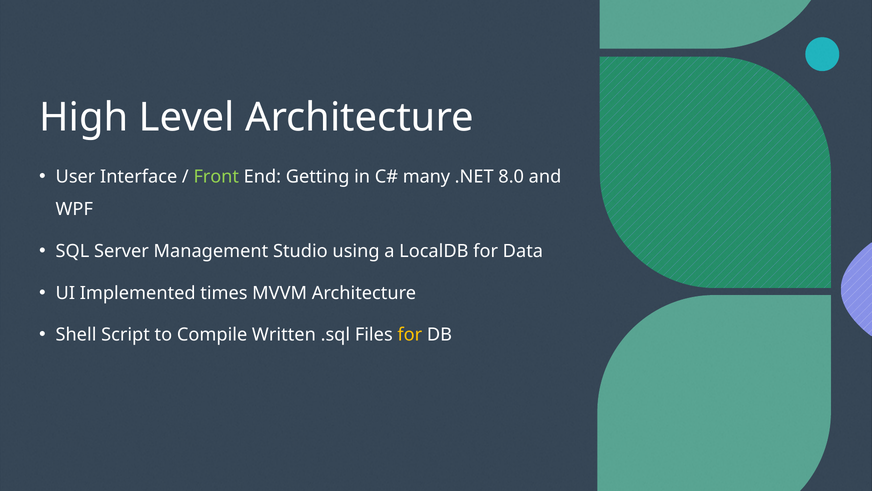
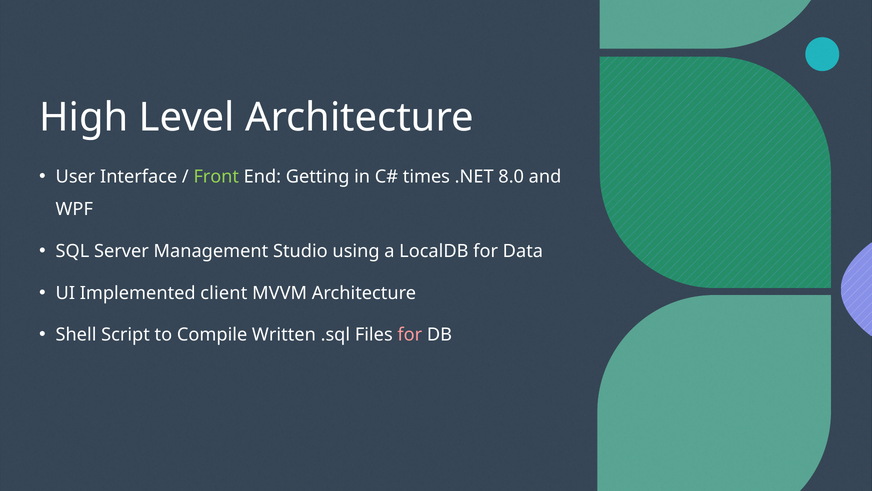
many: many -> times
times: times -> client
for at (410, 335) colour: yellow -> pink
